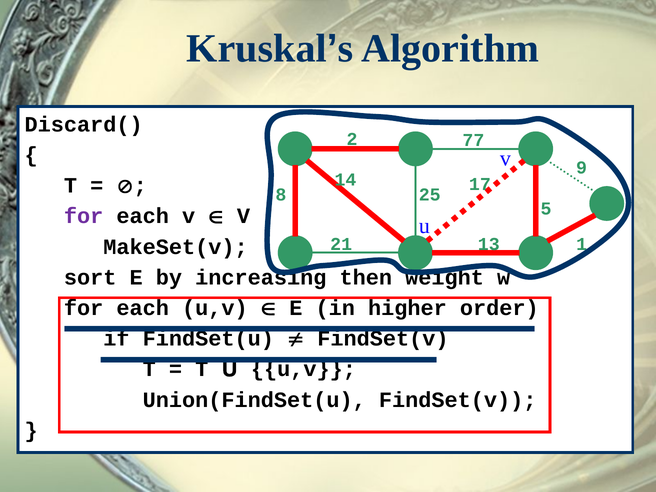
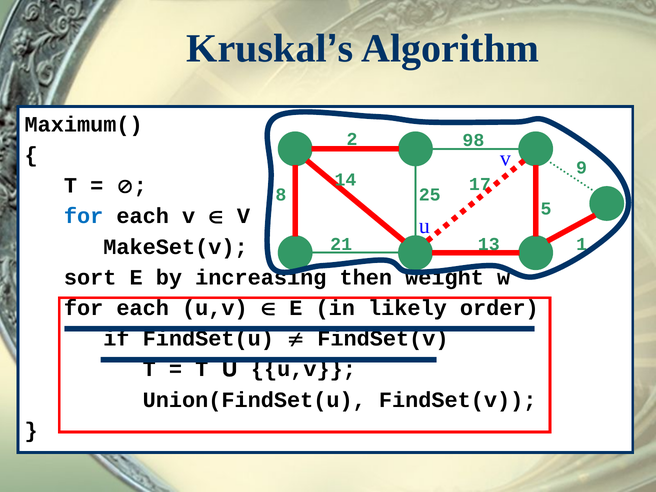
Discard(: Discard( -> Maximum(
77: 77 -> 98
for at (84, 216) colour: purple -> blue
higher: higher -> likely
